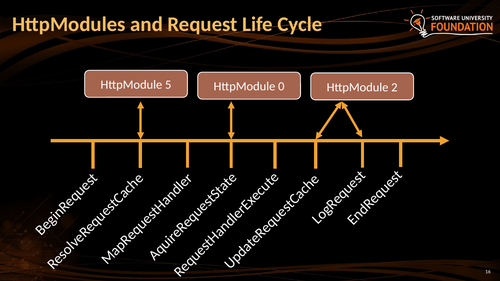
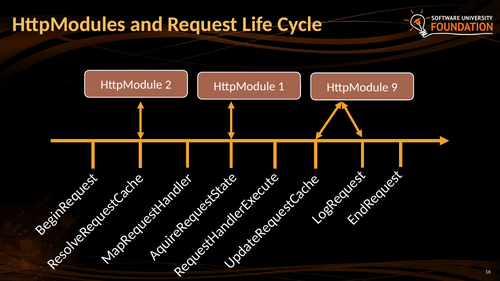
5: 5 -> 2
0: 0 -> 1
2: 2 -> 9
